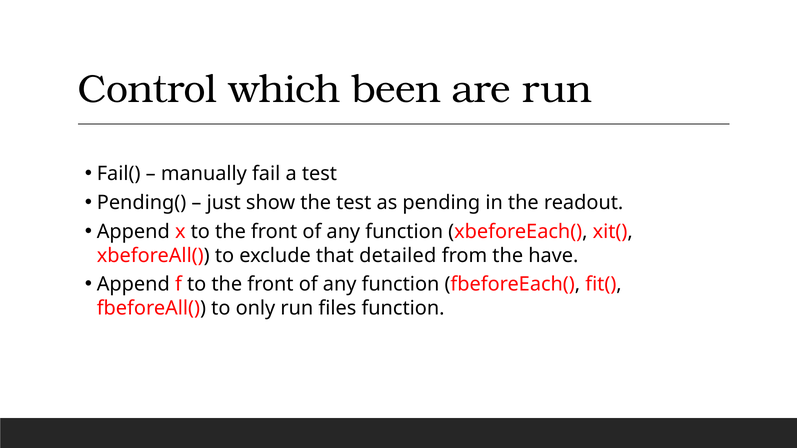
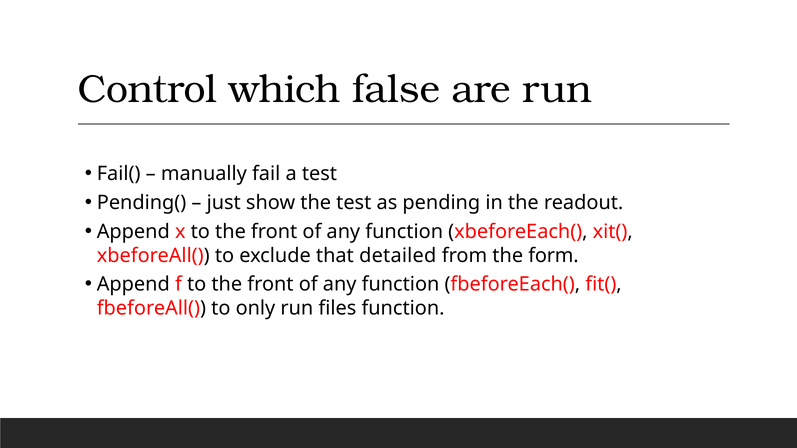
been: been -> false
have: have -> form
